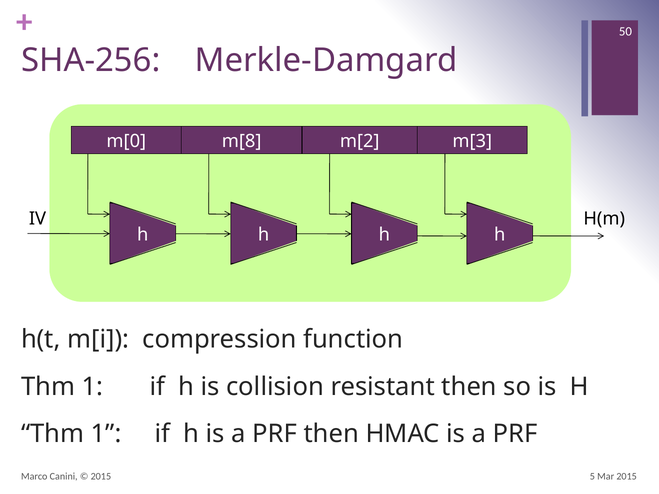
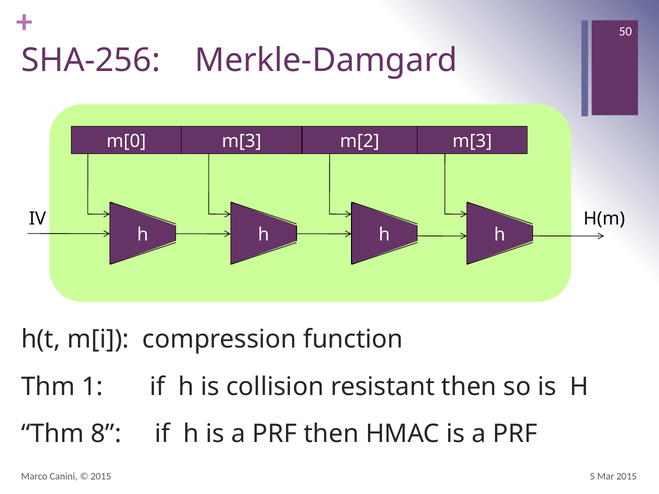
m[0 m[8: m[8 -> m[3
1 at (106, 434): 1 -> 8
